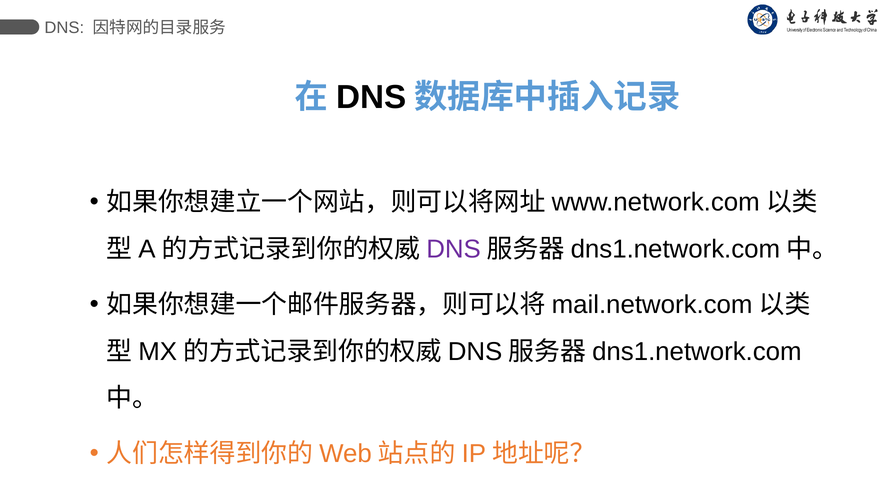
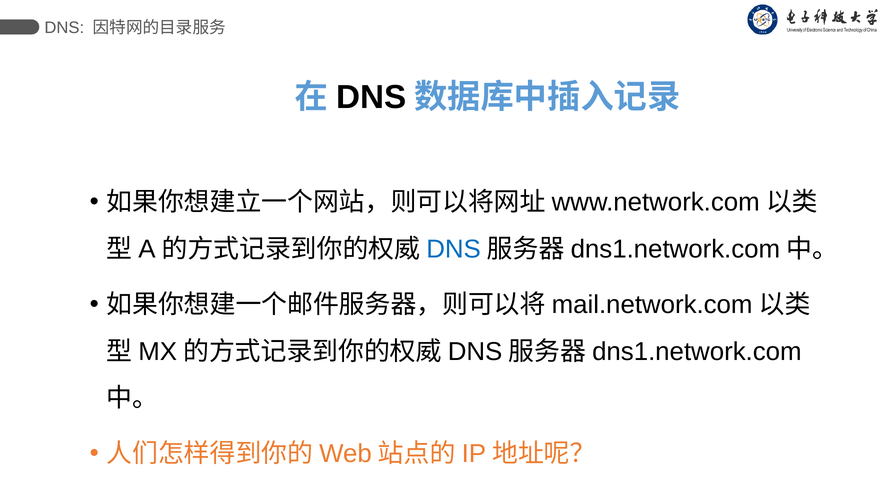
DNS at (454, 249) colour: purple -> blue
